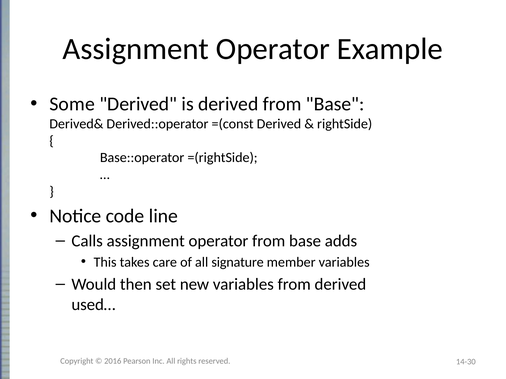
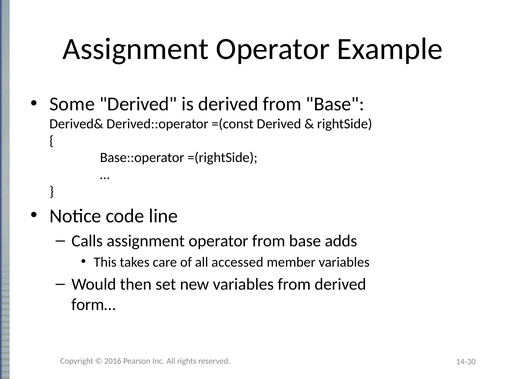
signature: signature -> accessed
used…: used… -> form…
